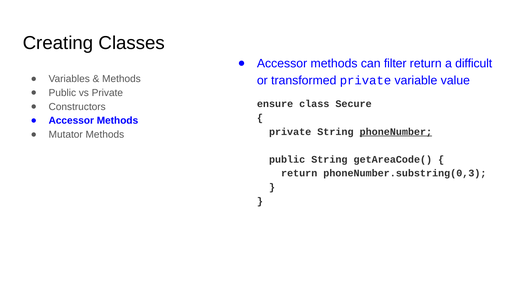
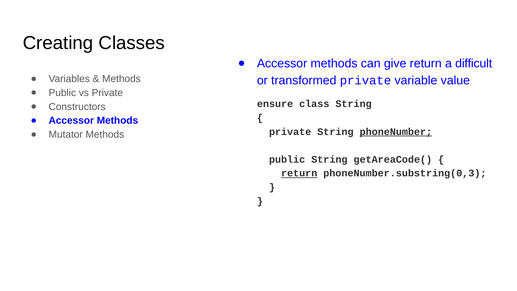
filter: filter -> give
class Secure: Secure -> String
return at (299, 173) underline: none -> present
